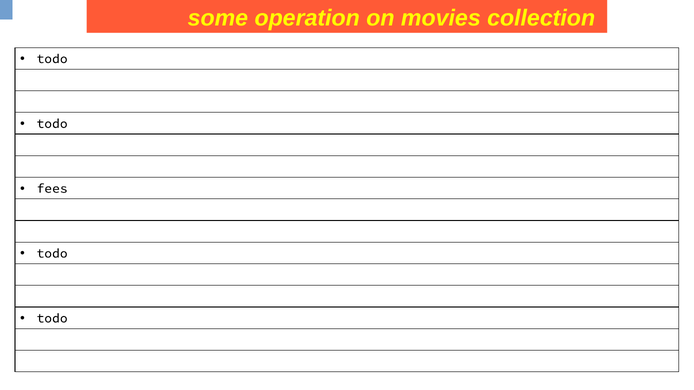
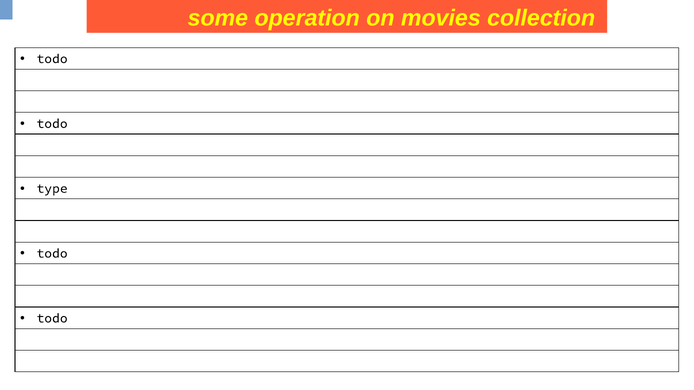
fees: fees -> type
